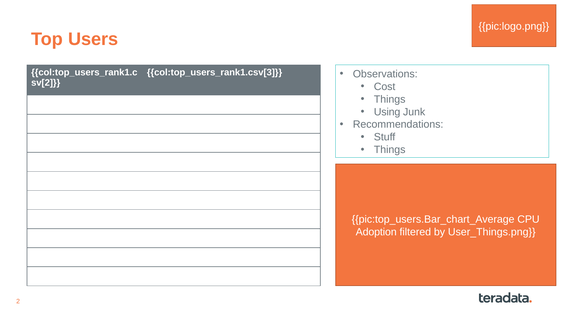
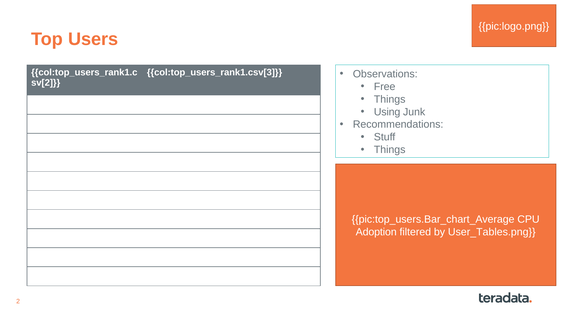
Cost: Cost -> Free
User_Things.png: User_Things.png -> User_Tables.png
